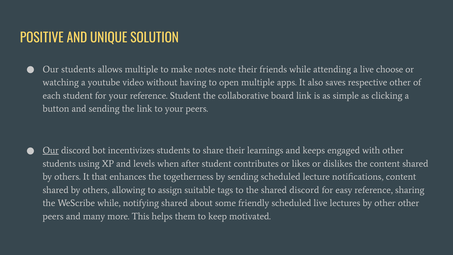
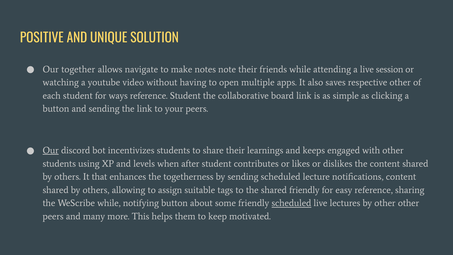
Our students: students -> together
allows multiple: multiple -> navigate
choose: choose -> session
for your: your -> ways
shared discord: discord -> friendly
notifying shared: shared -> button
scheduled at (291, 203) underline: none -> present
